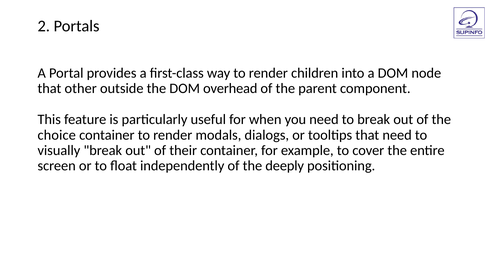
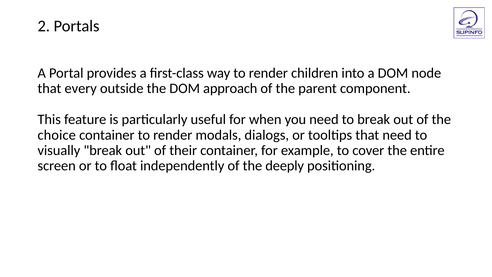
other: other -> every
overhead: overhead -> approach
